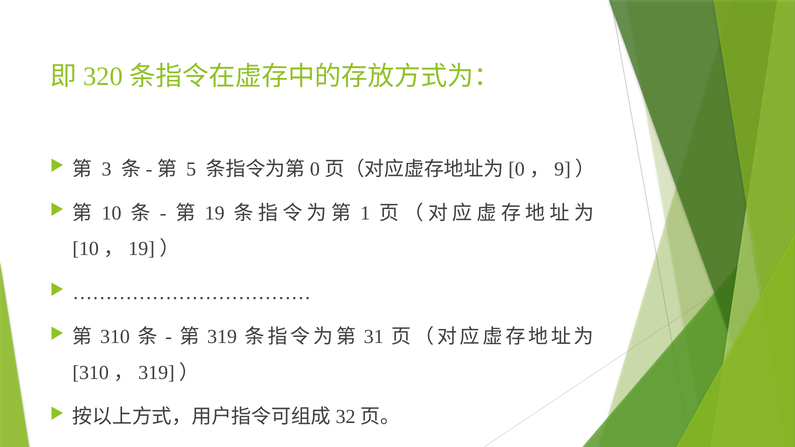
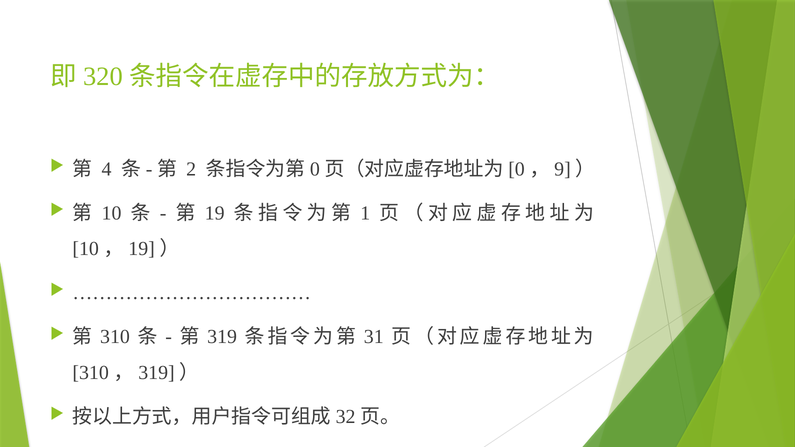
3: 3 -> 4
5: 5 -> 2
